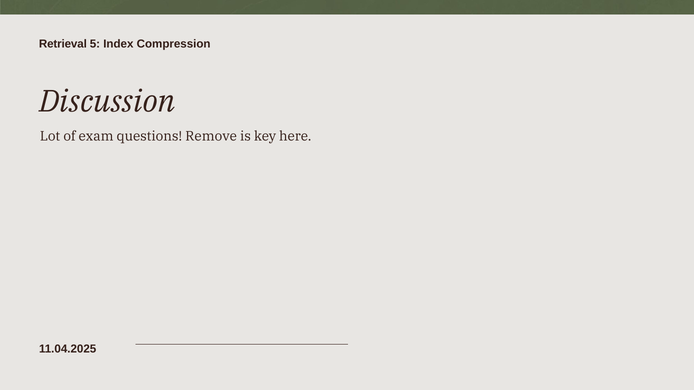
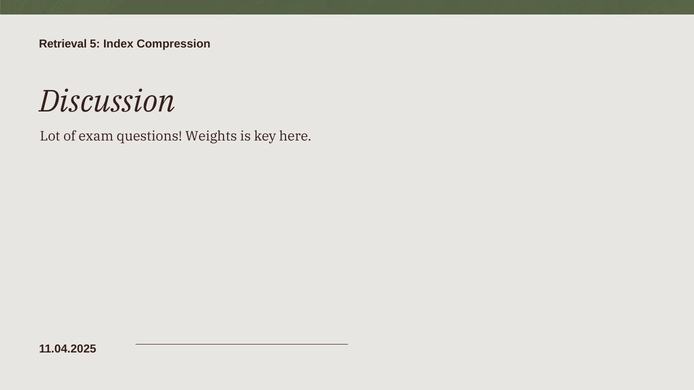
Remove: Remove -> Weights
